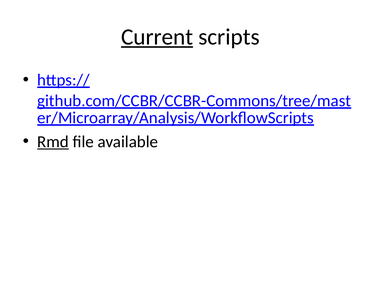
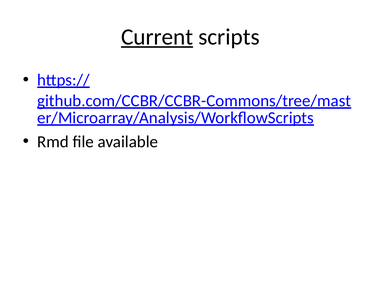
Rmd underline: present -> none
